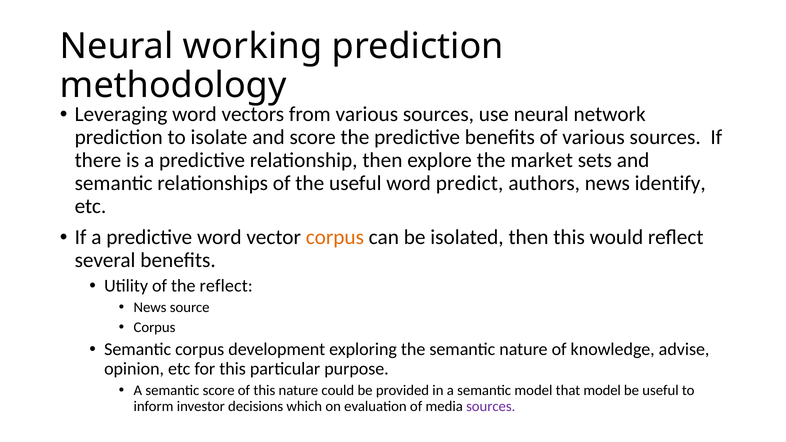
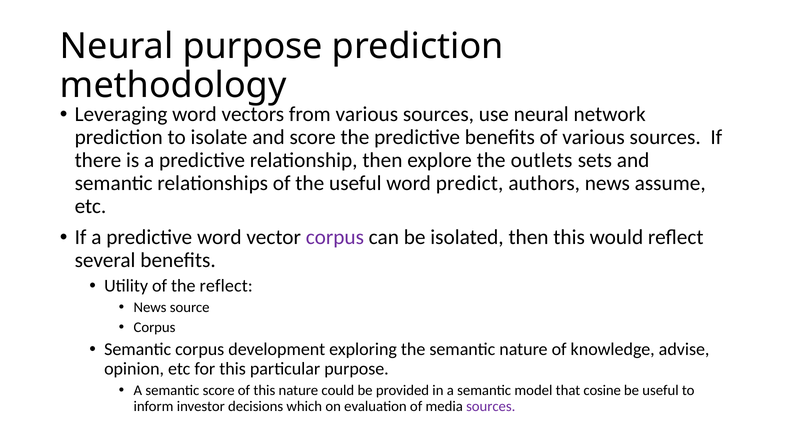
Neural working: working -> purpose
market: market -> outlets
identify: identify -> assume
corpus at (335, 238) colour: orange -> purple
that model: model -> cosine
